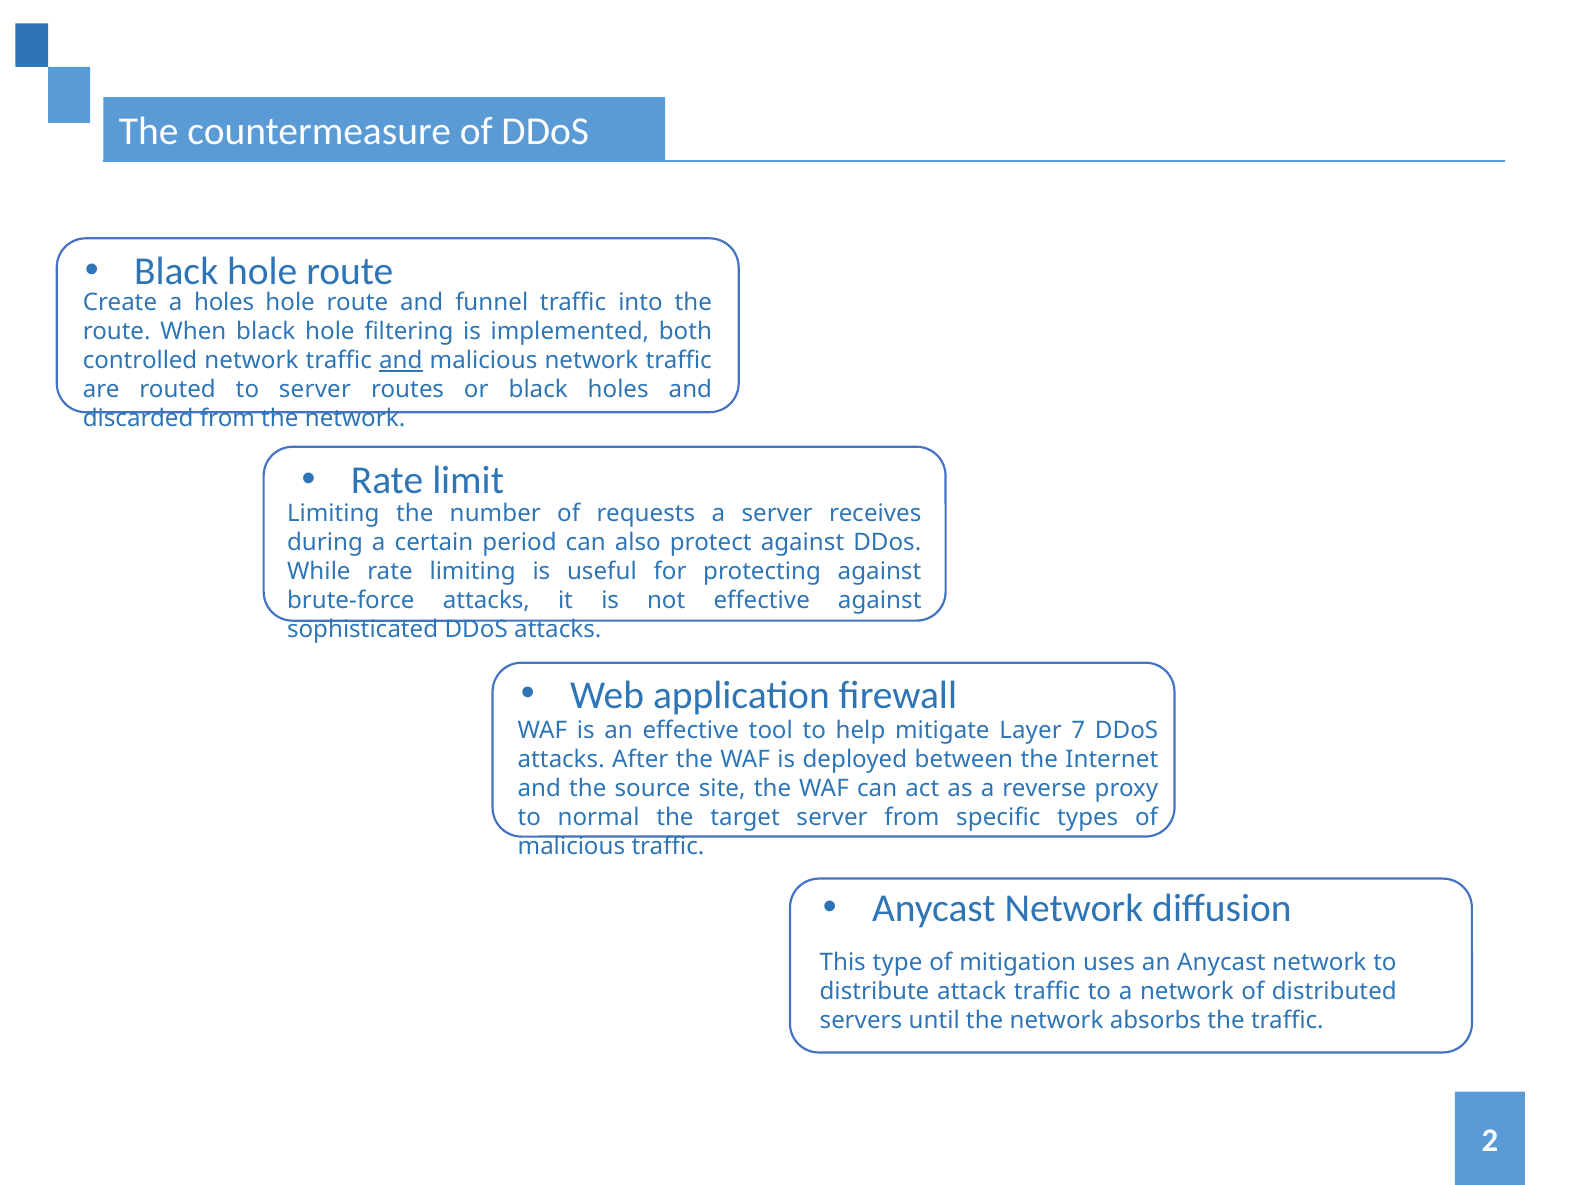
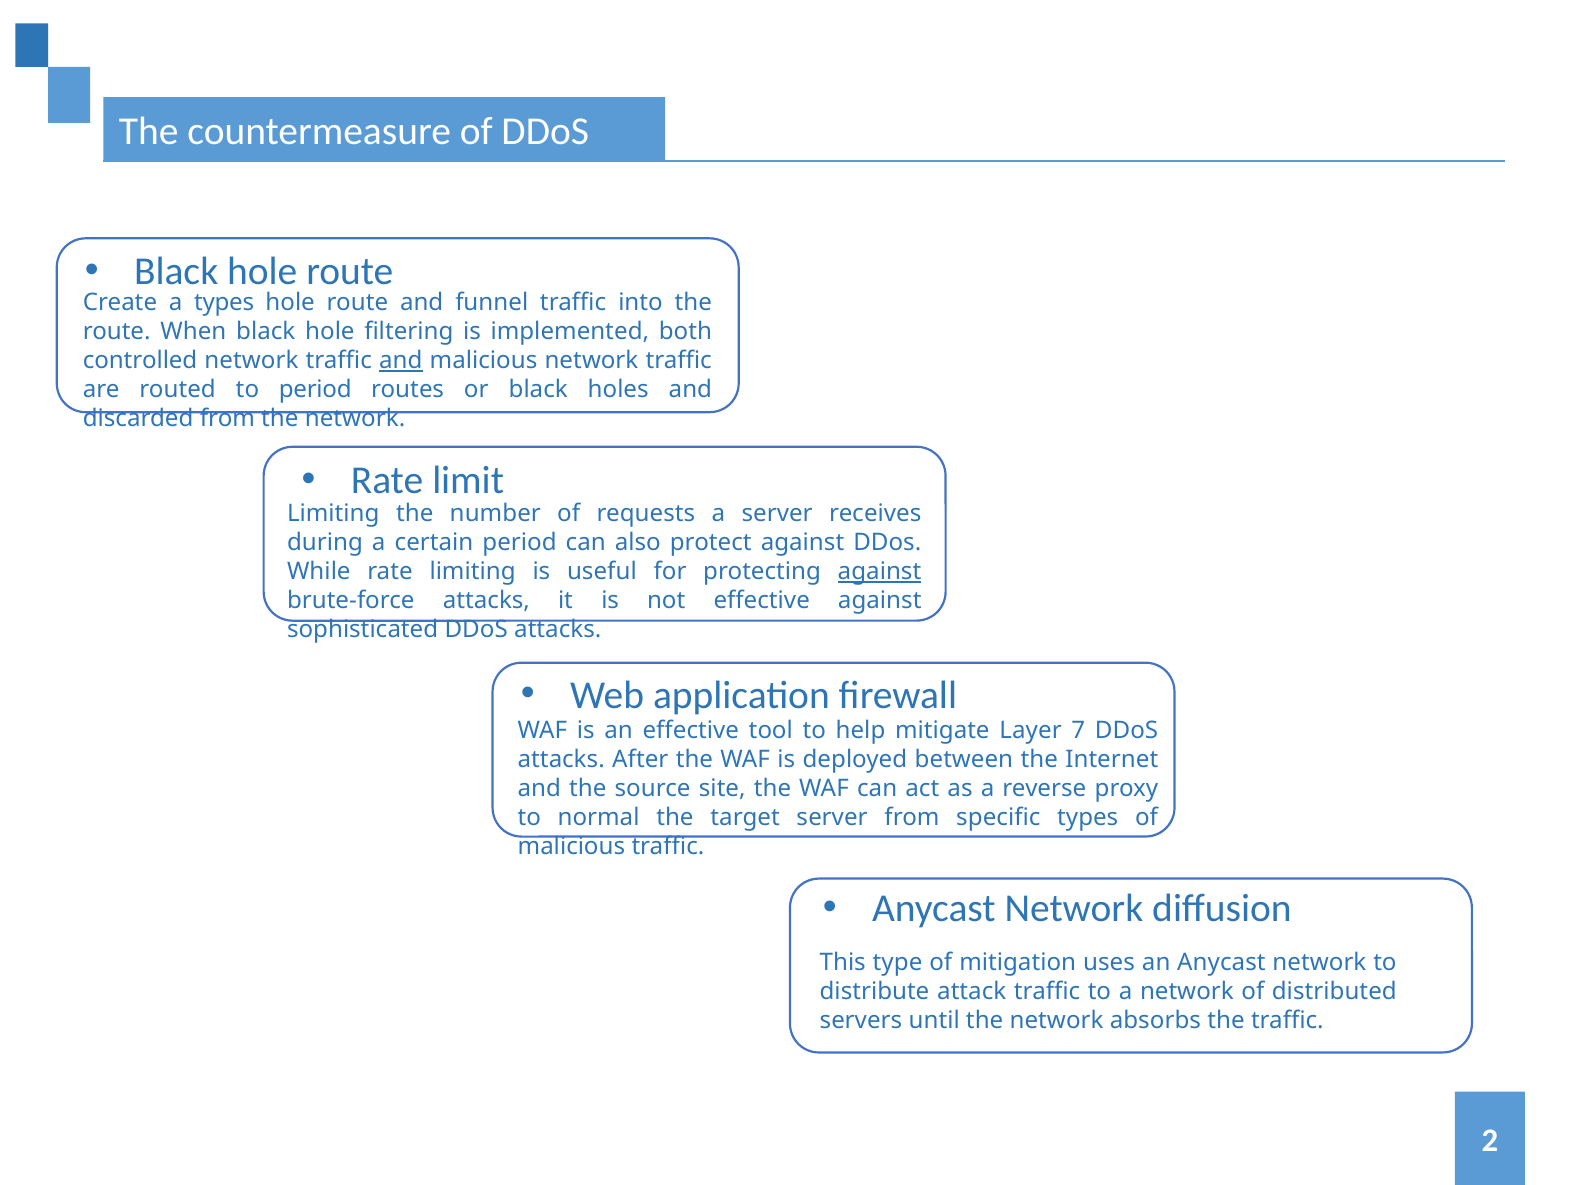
a holes: holes -> types
to server: server -> period
against at (880, 572) underline: none -> present
